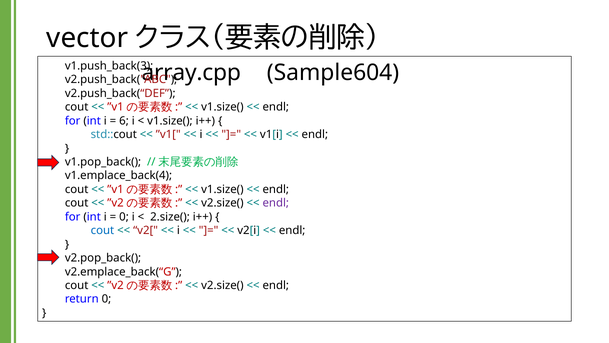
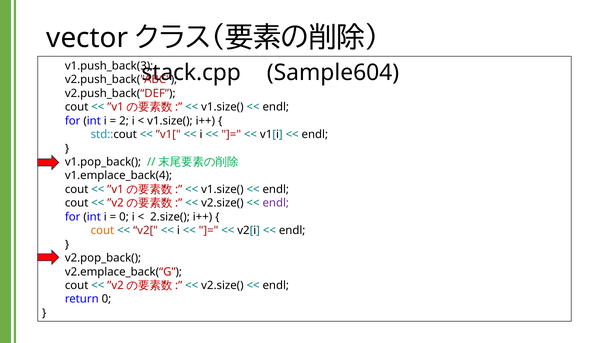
array.cpp: array.cpp -> stack.cpp
6: 6 -> 2
cout at (102, 230) colour: blue -> orange
